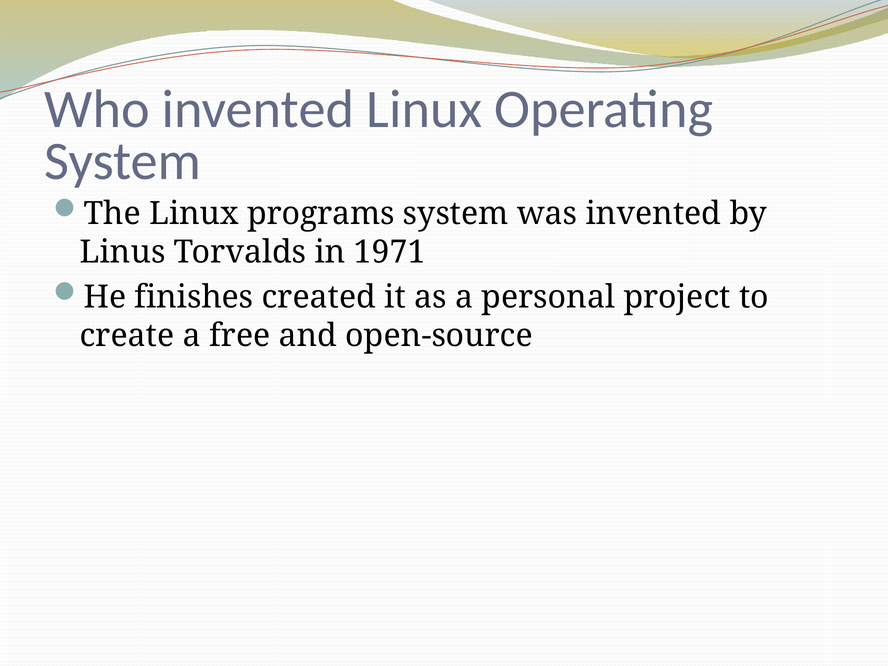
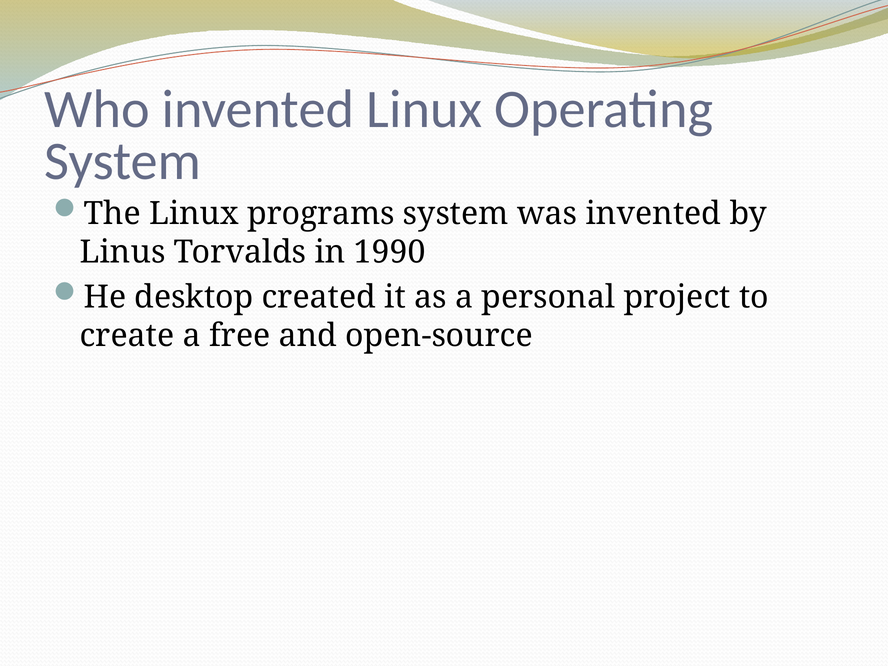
1971: 1971 -> 1990
finishes: finishes -> desktop
